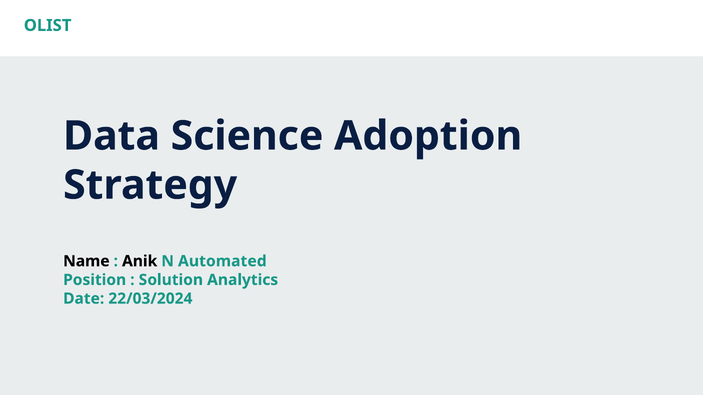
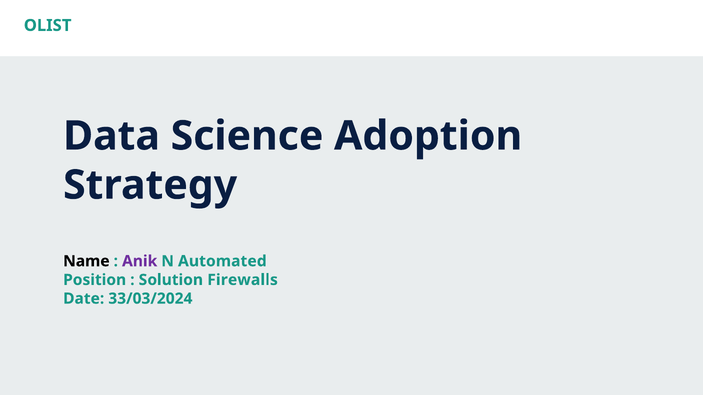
Anik colour: black -> purple
Analytics: Analytics -> Firewalls
22/03/2024: 22/03/2024 -> 33/03/2024
